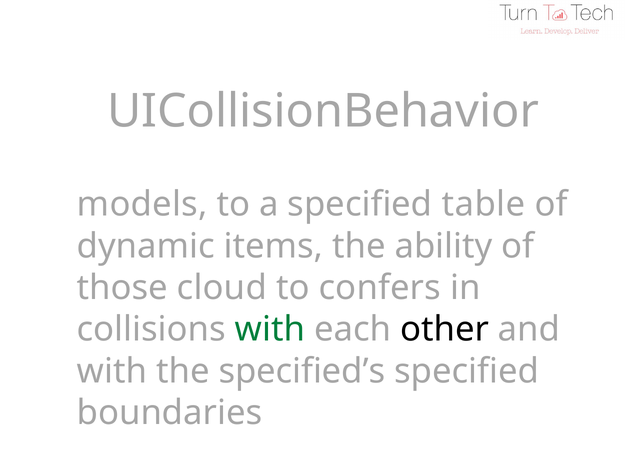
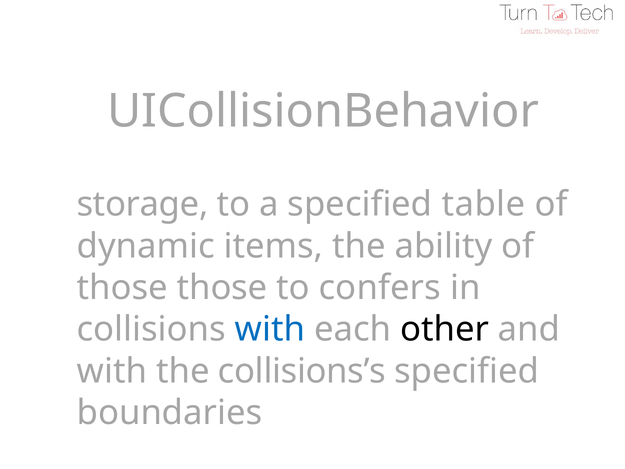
models: models -> storage
those cloud: cloud -> those
with at (270, 329) colour: green -> blue
specified’s: specified’s -> collisions’s
